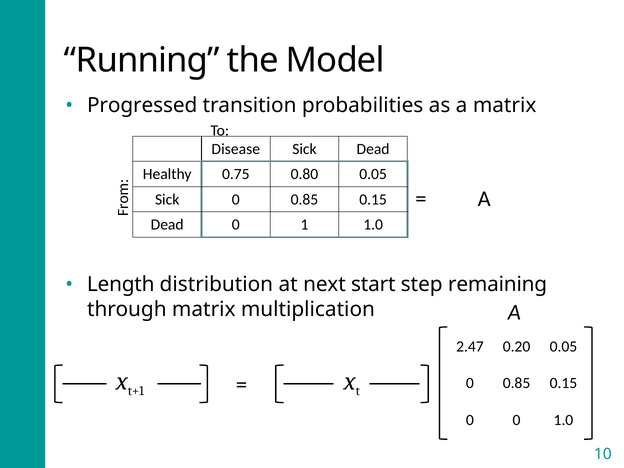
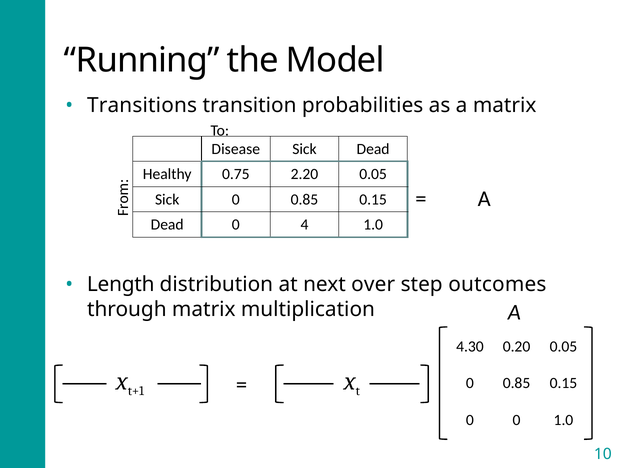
Progressed: Progressed -> Transitions
0.80: 0.80 -> 2.20
1: 1 -> 4
start: start -> over
remaining: remaining -> outcomes
2.47: 2.47 -> 4.30
